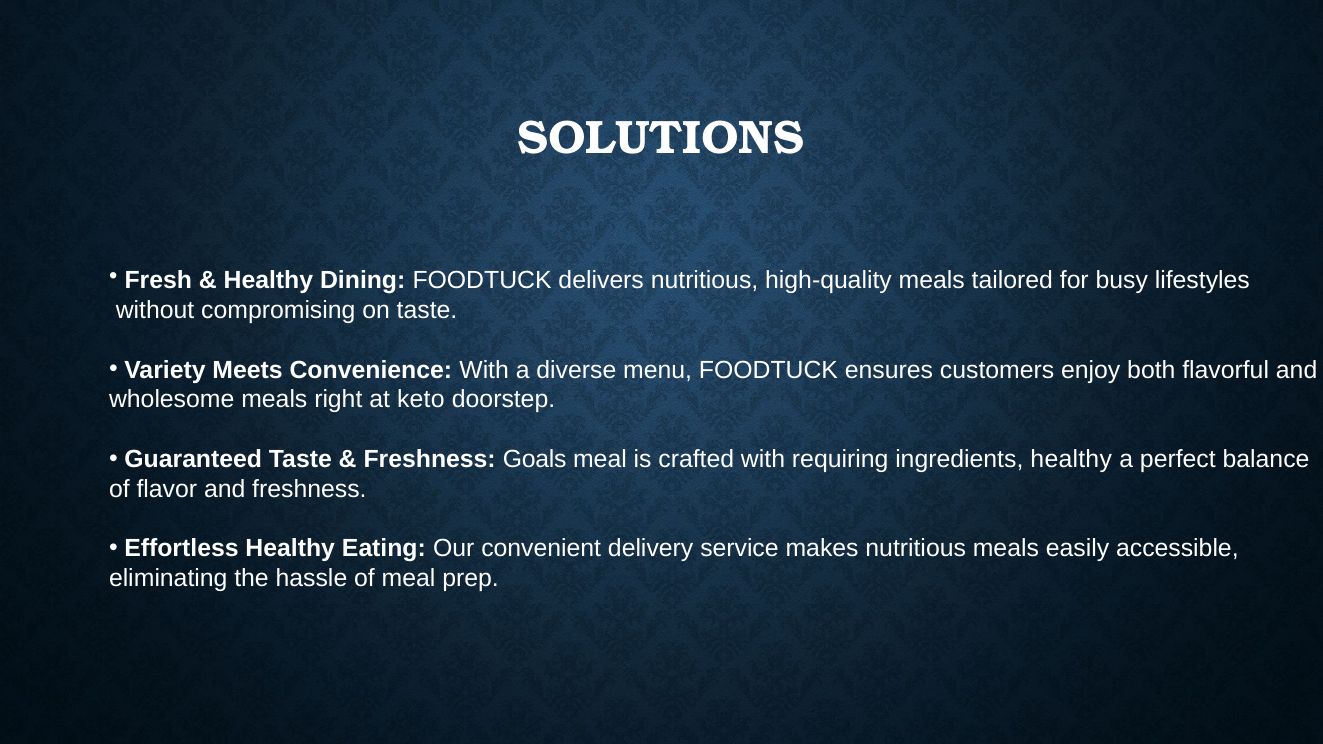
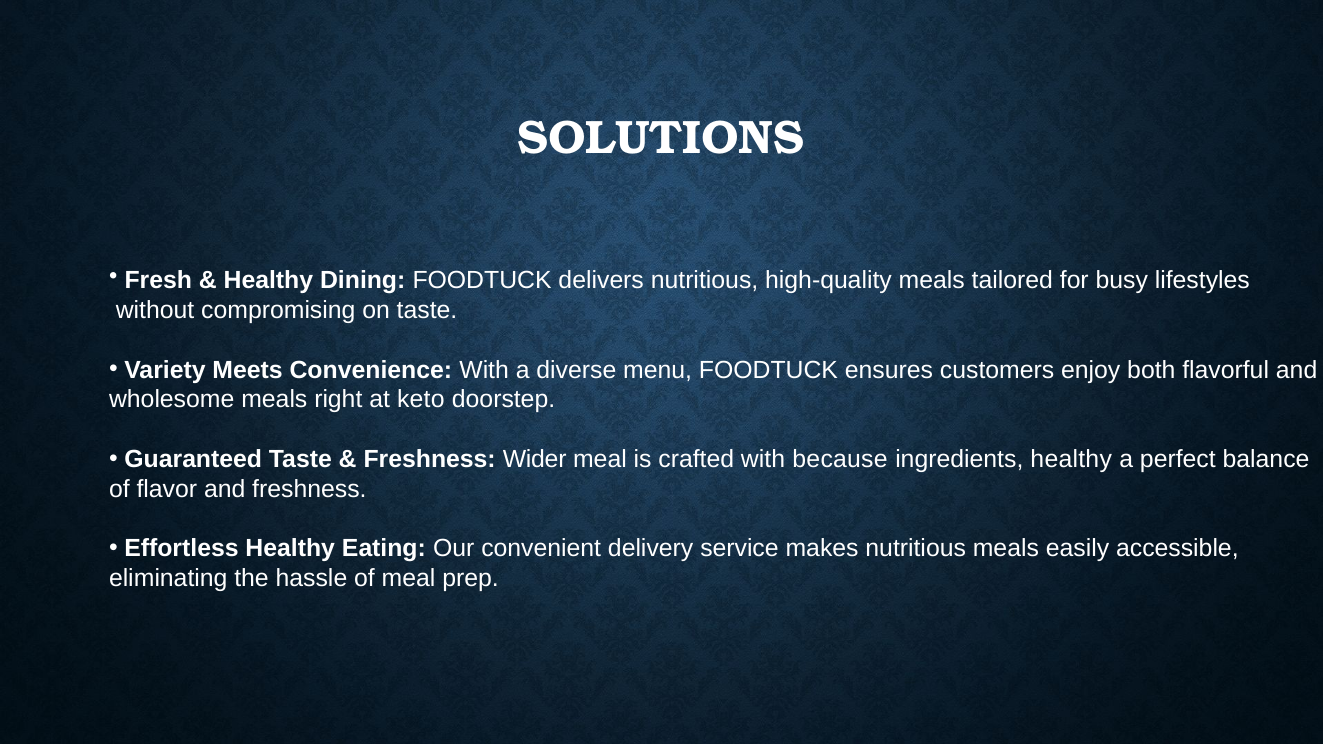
Goals: Goals -> Wider
requiring: requiring -> because
